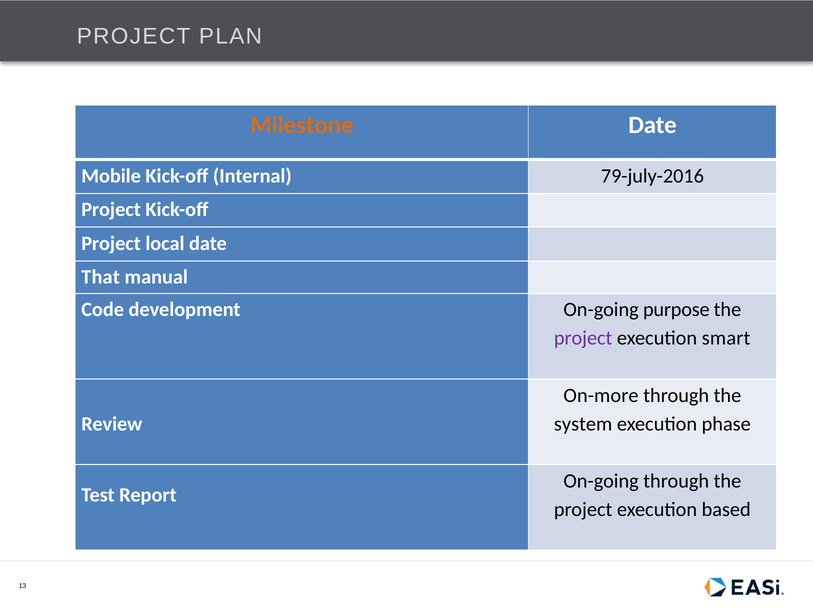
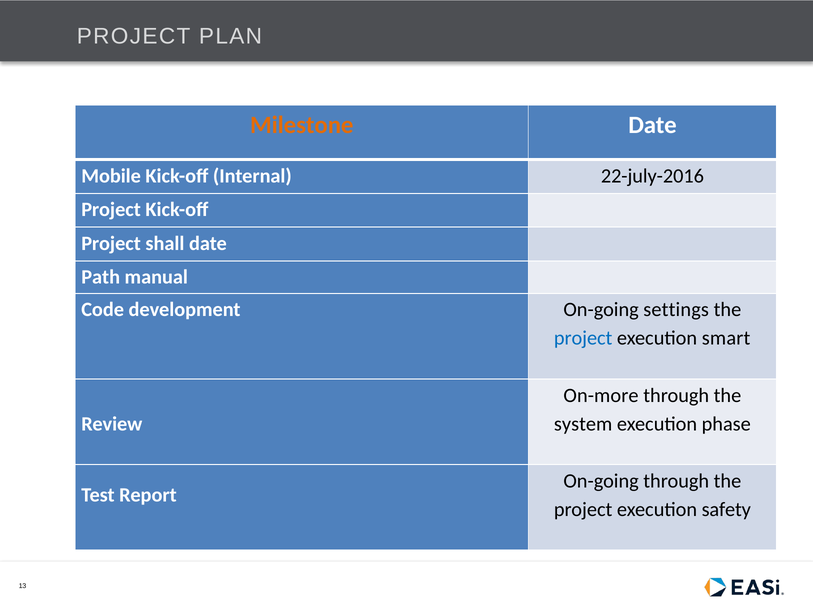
79-july-2016: 79-july-2016 -> 22-july-2016
local: local -> shall
That: That -> Path
purpose: purpose -> settings
project at (583, 338) colour: purple -> blue
based: based -> safety
